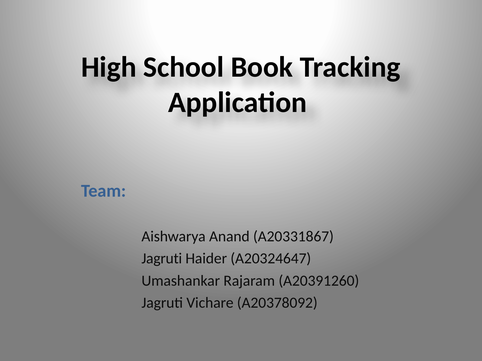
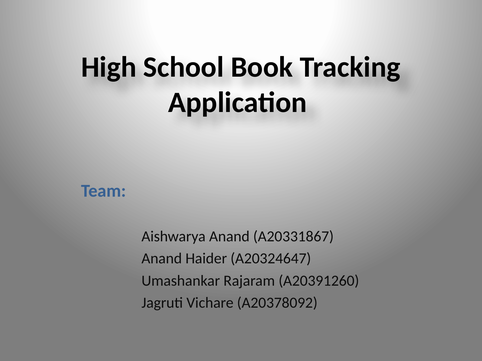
Jagruti at (162, 259): Jagruti -> Anand
